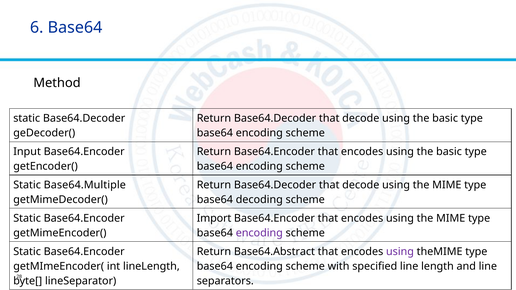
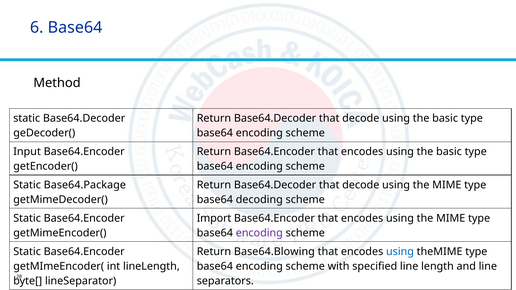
Base64.Multiple: Base64.Multiple -> Base64.Package
Base64.Abstract: Base64.Abstract -> Base64.Blowing
using at (400, 252) colour: purple -> blue
